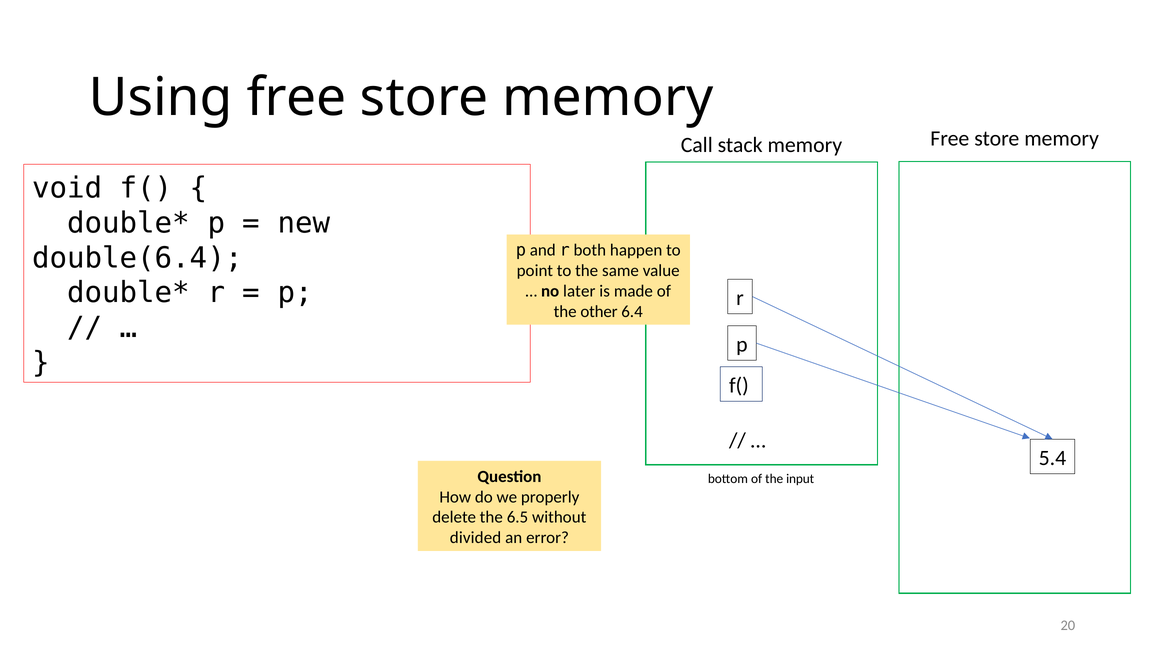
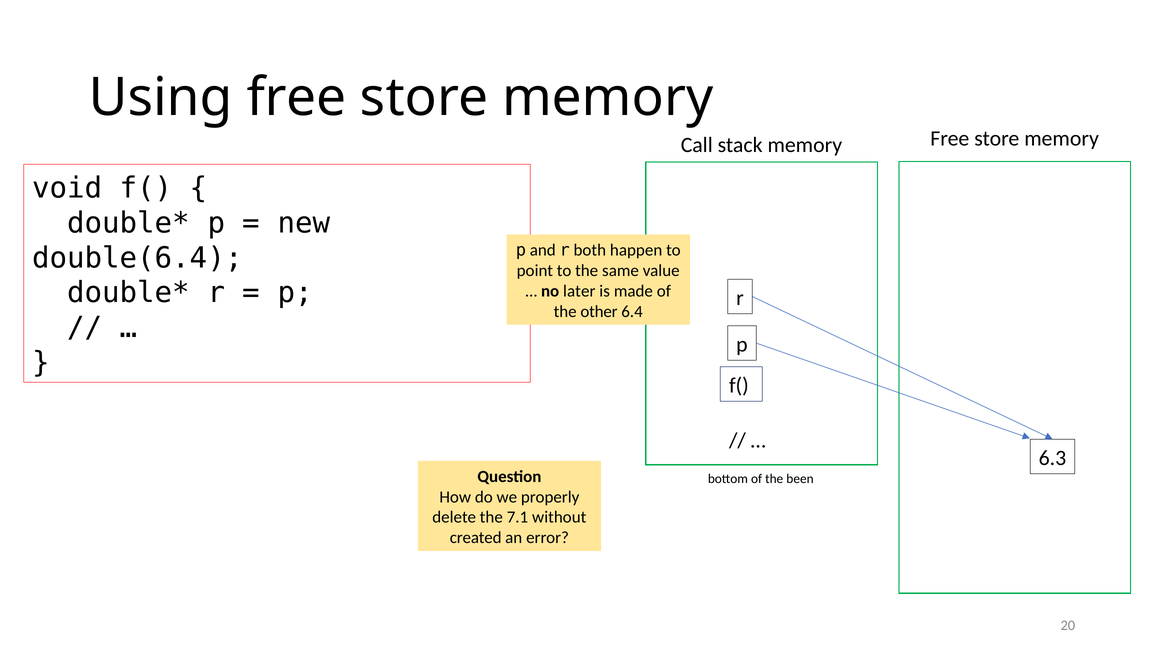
5.4: 5.4 -> 6.3
input: input -> been
6.5: 6.5 -> 7.1
divided: divided -> created
